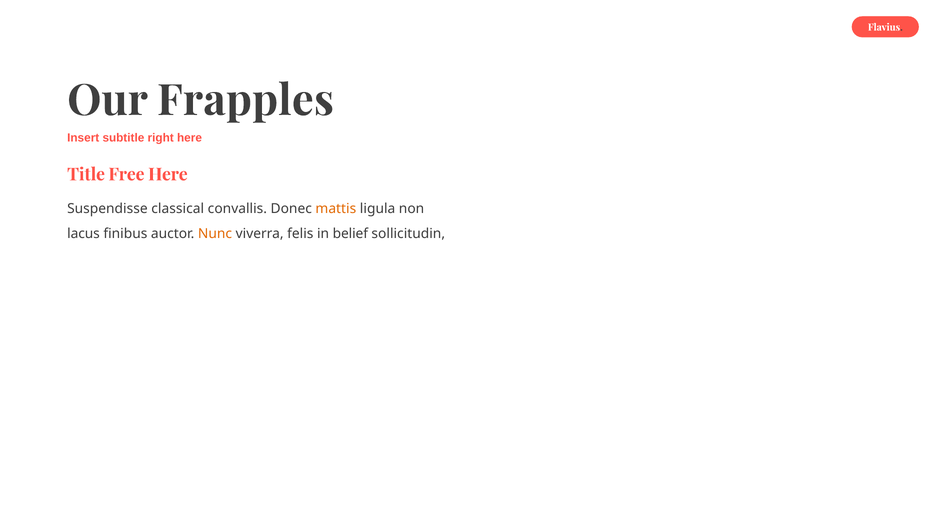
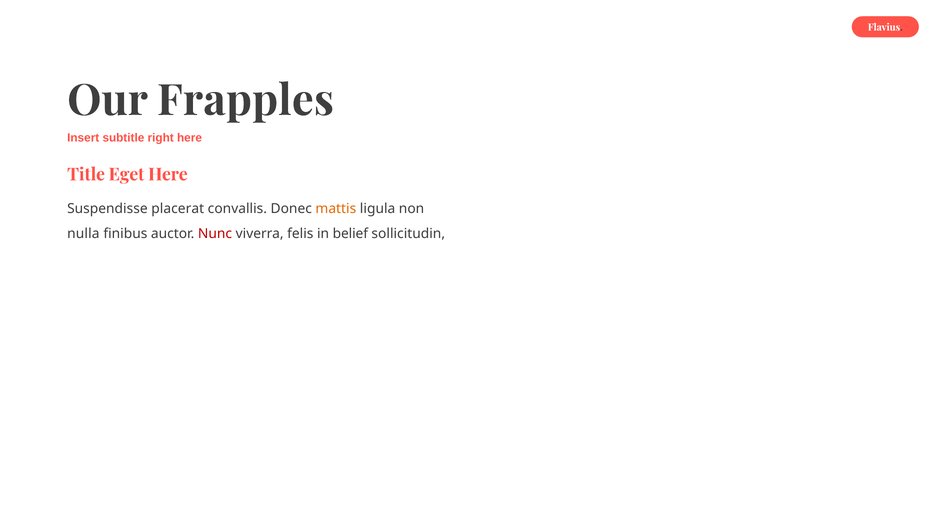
Free: Free -> Eget
classical: classical -> placerat
lacus: lacus -> nulla
Nunc colour: orange -> red
